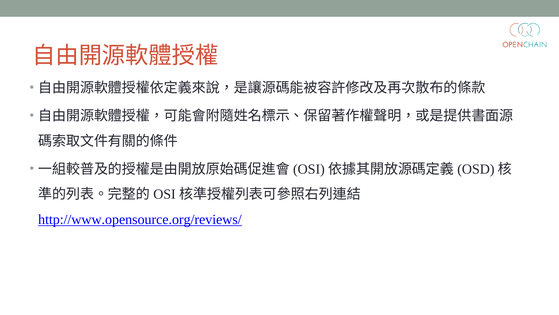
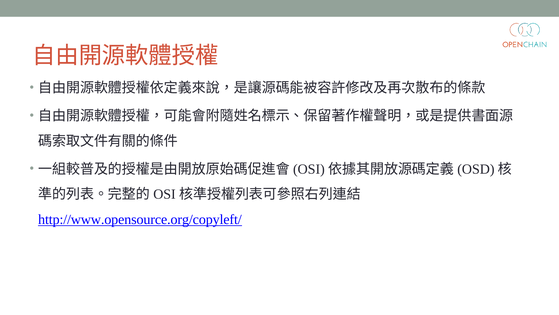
http://www.opensource.org/reviews/: http://www.opensource.org/reviews/ -> http://www.opensource.org/copyleft/
